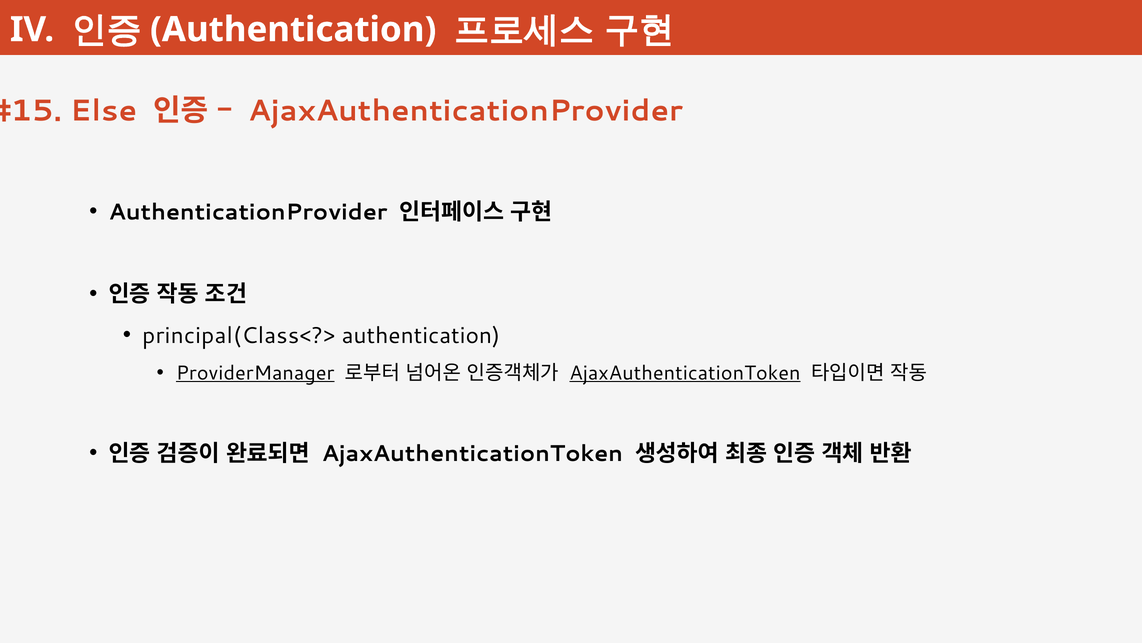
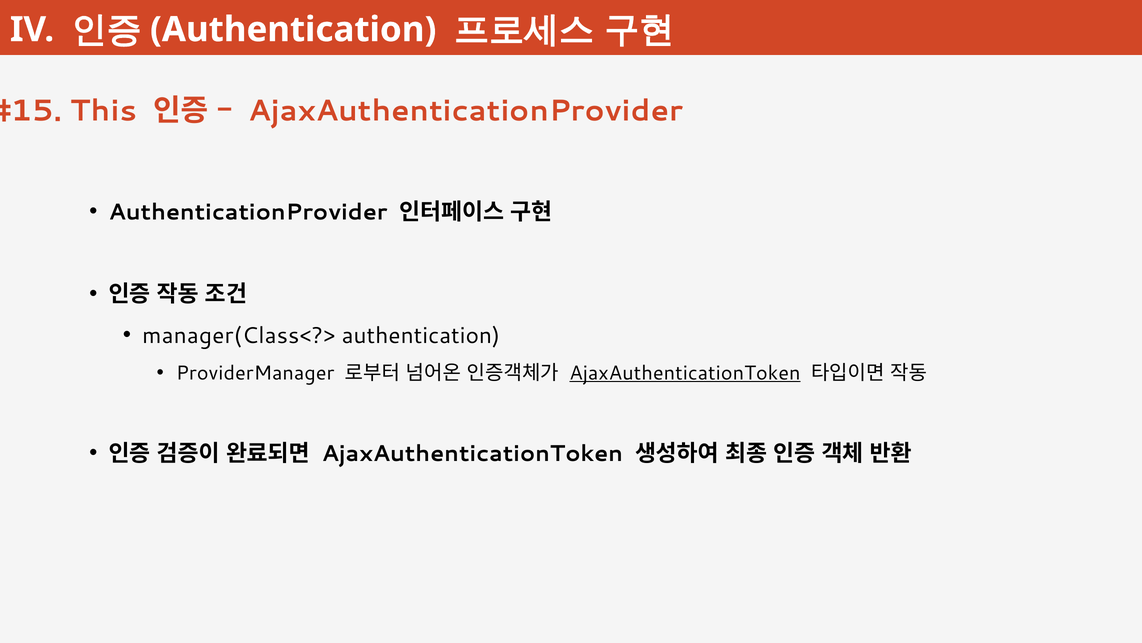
Else: Else -> This
principal(Class<?>: principal(Class<?> -> manager(Class<?>
ProviderManager underline: present -> none
